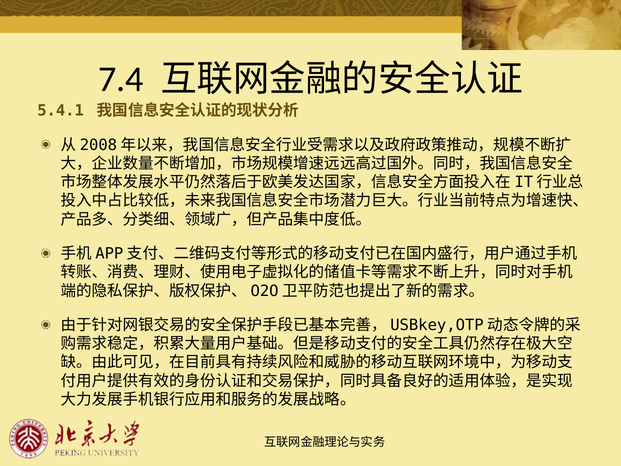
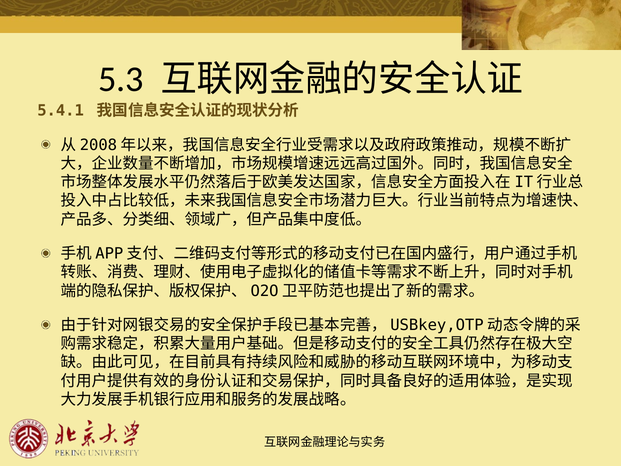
7.4: 7.4 -> 5.3
